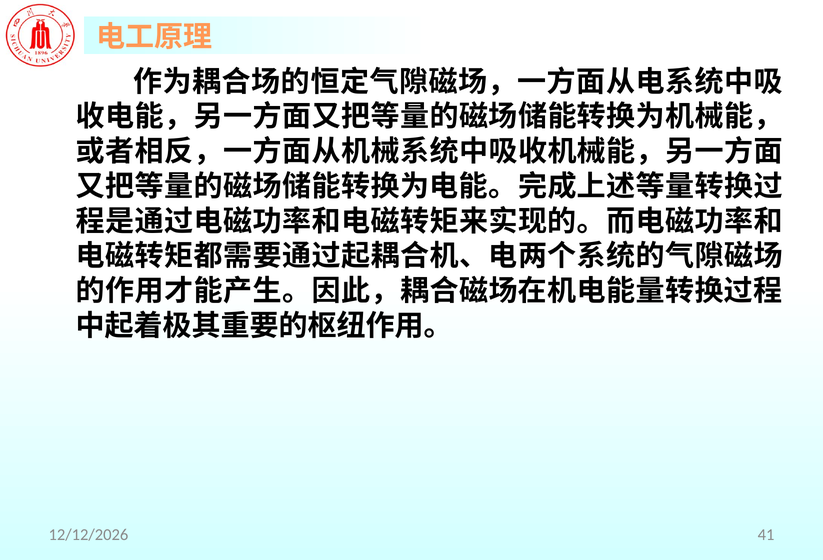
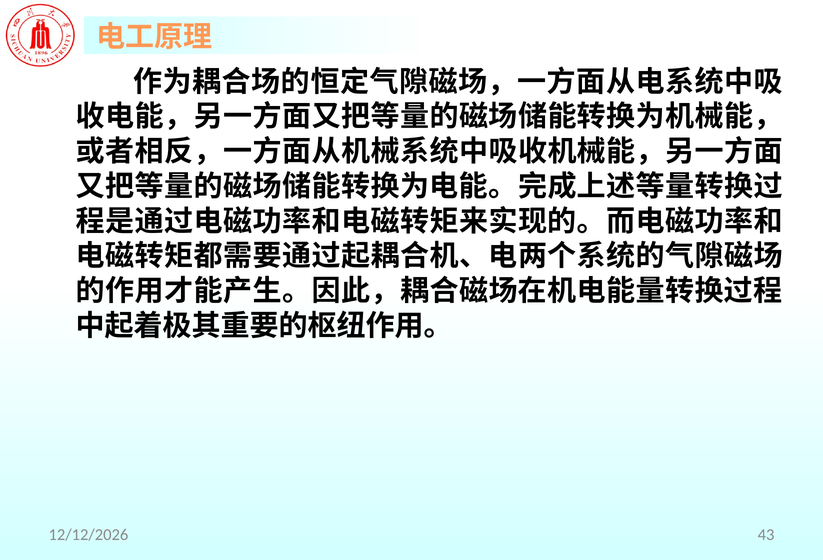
41: 41 -> 43
